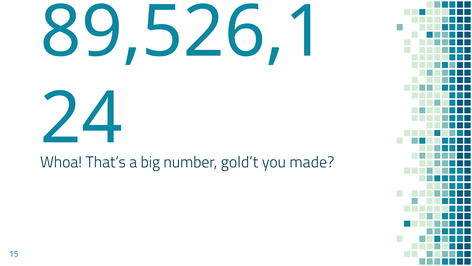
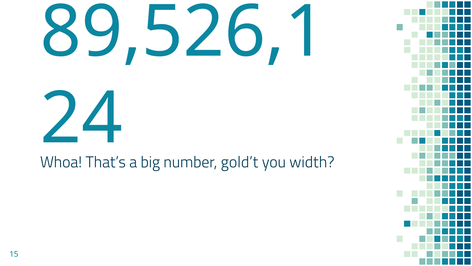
made: made -> width
